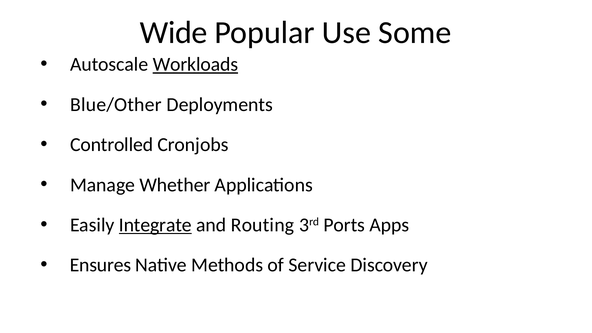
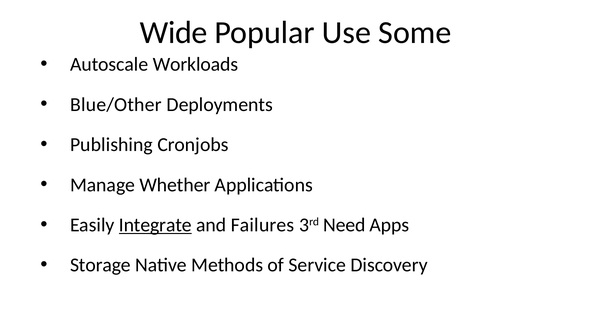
Workloads underline: present -> none
Controlled: Controlled -> Publishing
Routing: Routing -> Failures
Ports: Ports -> Need
Ensures: Ensures -> Storage
